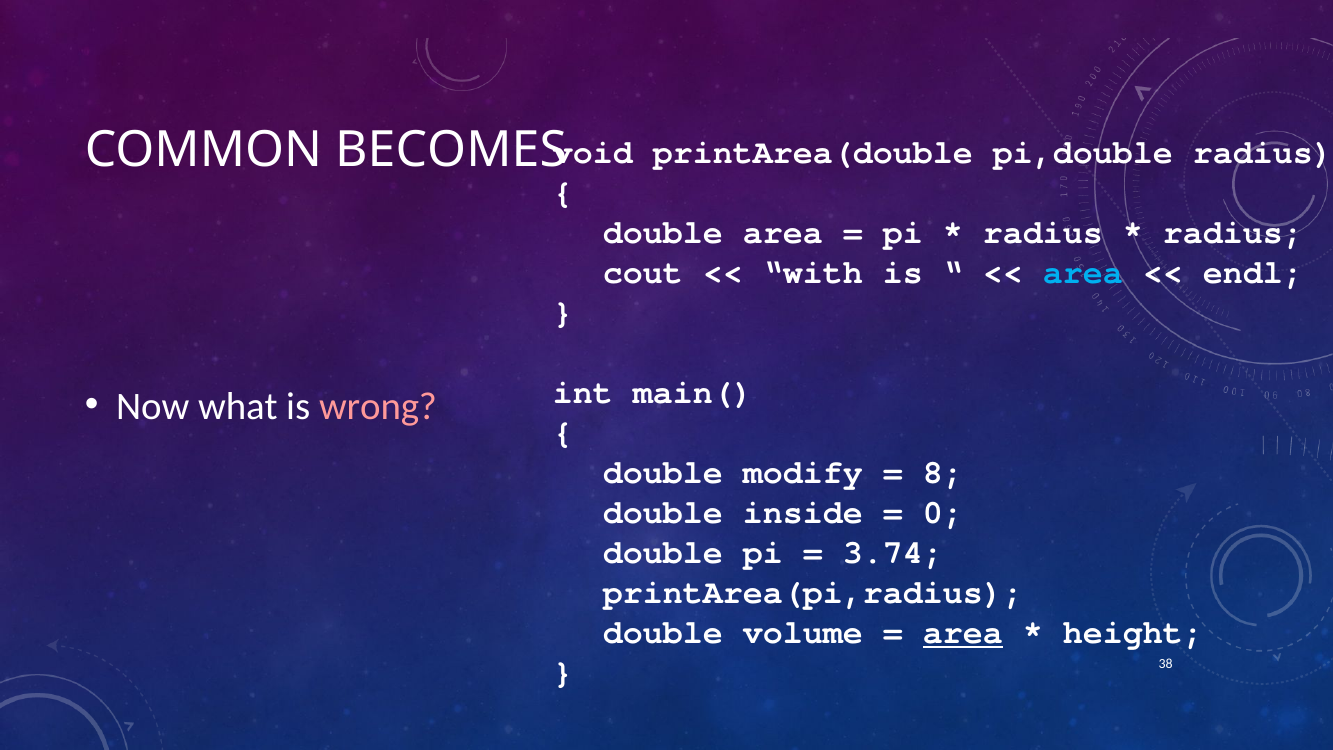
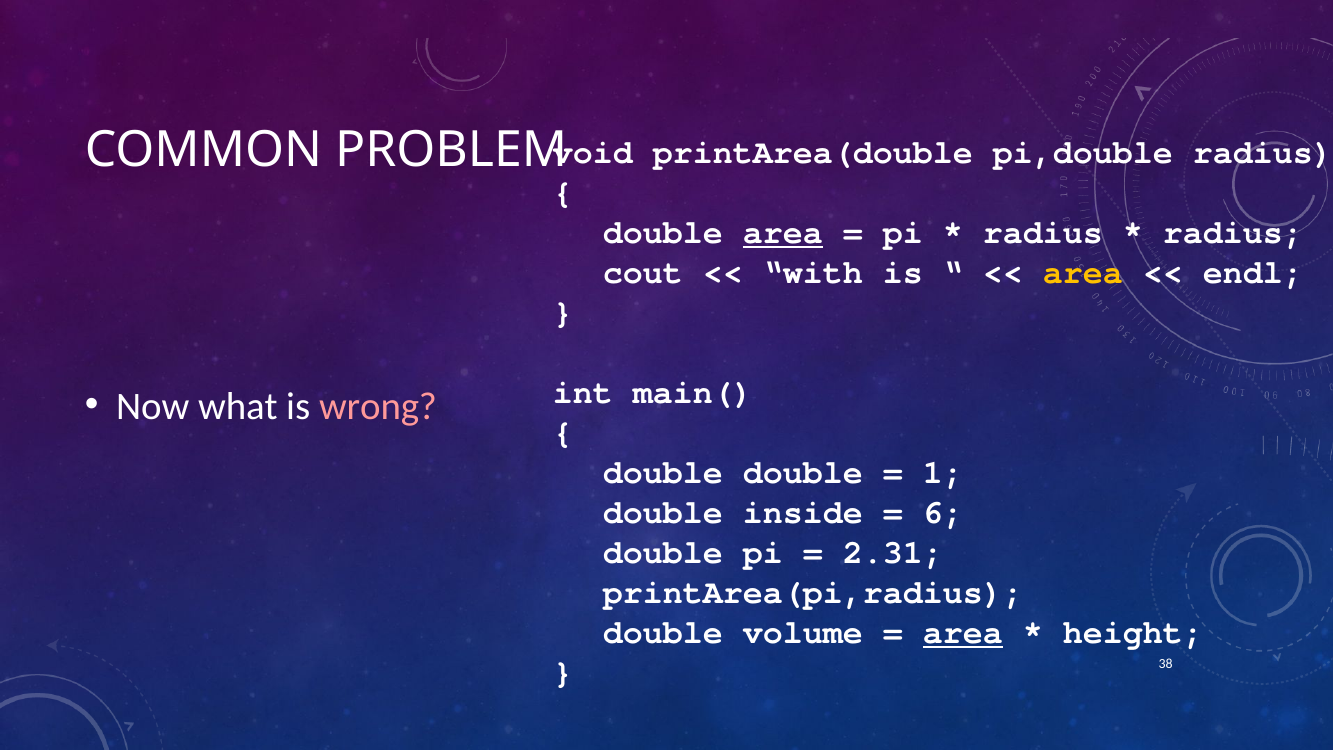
BECOMES: BECOMES -> PROBLEM
area at (783, 233) underline: none -> present
area at (1083, 273) colour: light blue -> yellow
double modify: modify -> double
8: 8 -> 1
0: 0 -> 6
3.74: 3.74 -> 2.31
